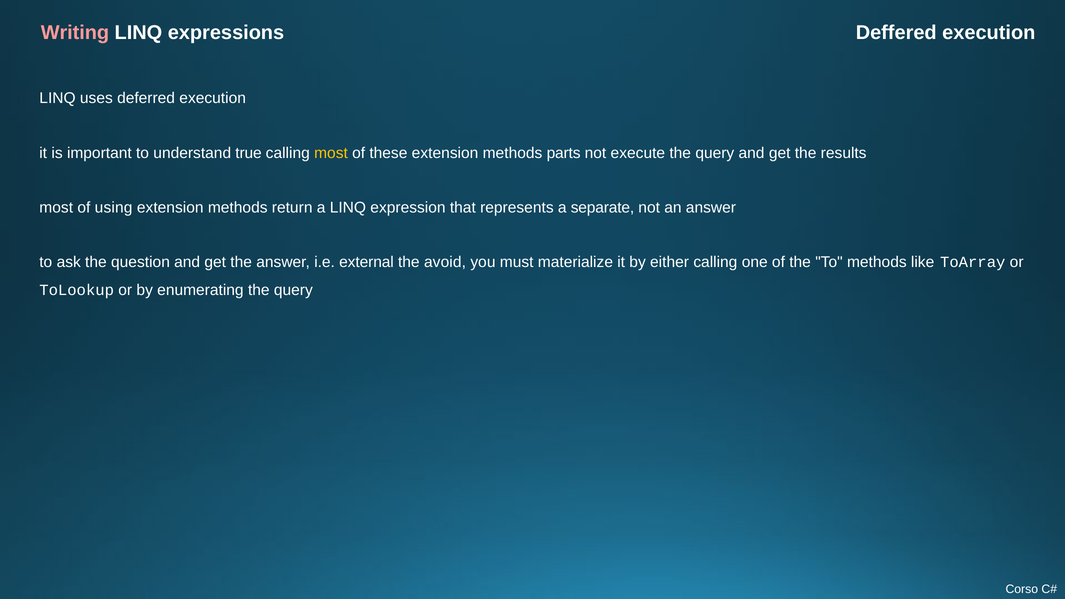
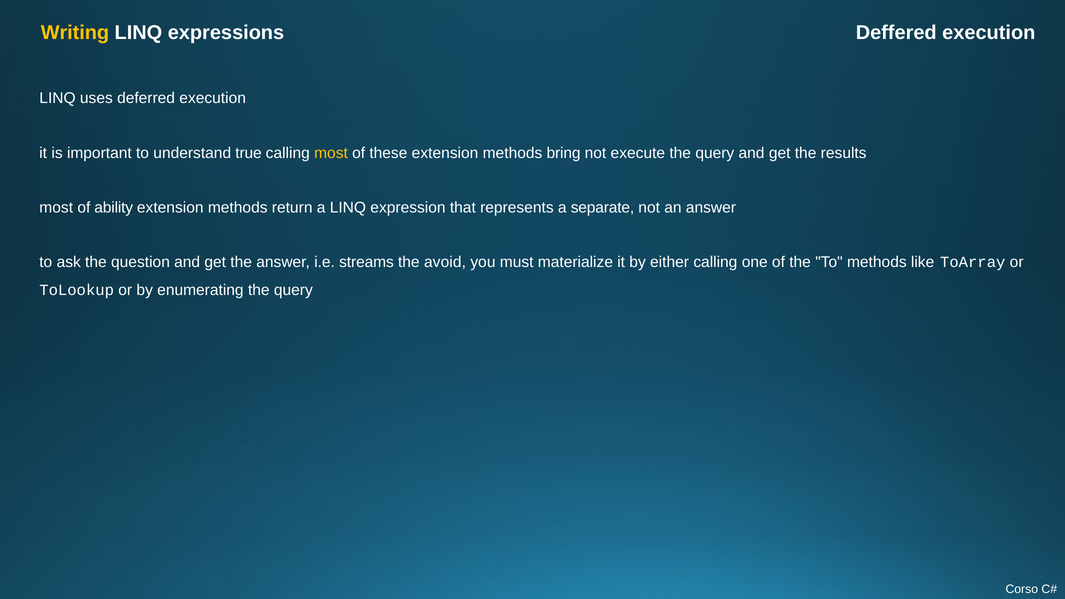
Writing colour: pink -> yellow
parts: parts -> bring
using: using -> ability
external: external -> streams
